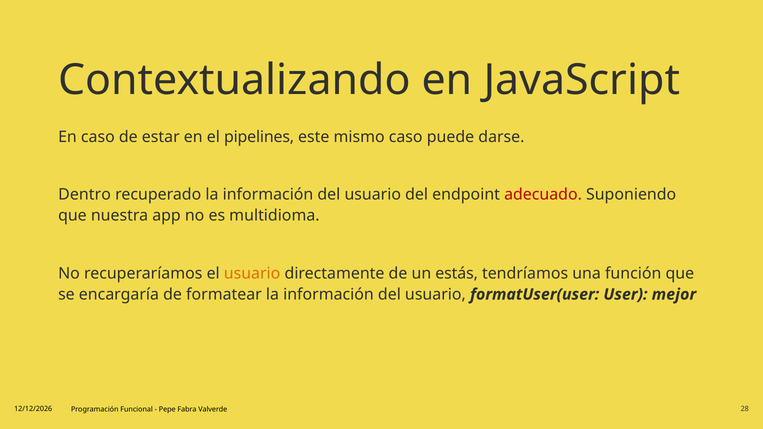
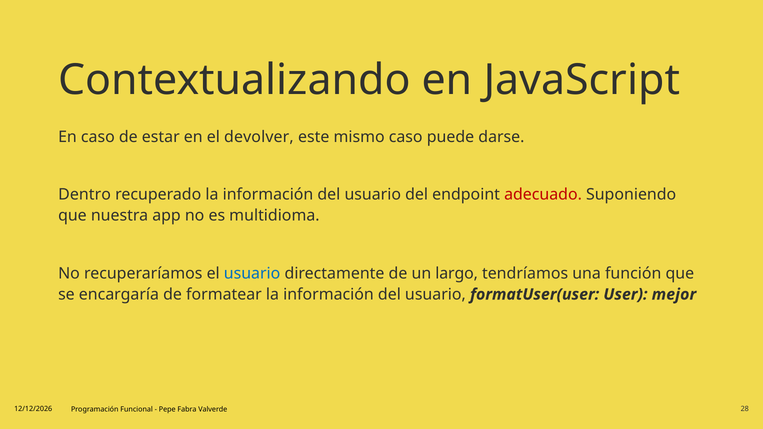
pipelines: pipelines -> devolver
usuario at (252, 274) colour: orange -> blue
estás: estás -> largo
